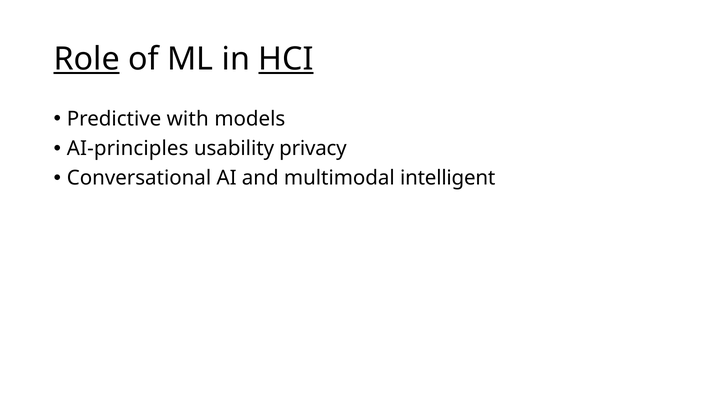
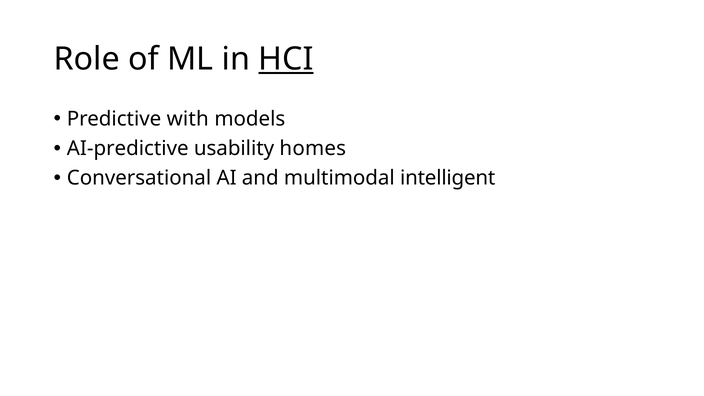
Role underline: present -> none
AI-principles: AI-principles -> AI-predictive
privacy: privacy -> homes
